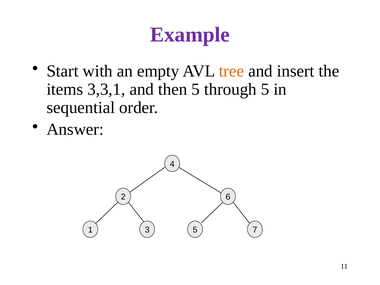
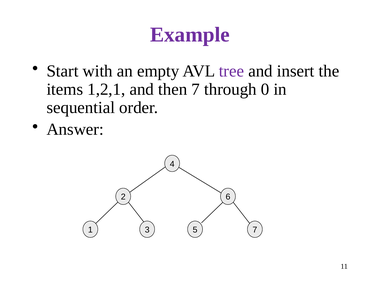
tree colour: orange -> purple
3,3,1: 3,3,1 -> 1,2,1
then 5: 5 -> 7
through 5: 5 -> 0
